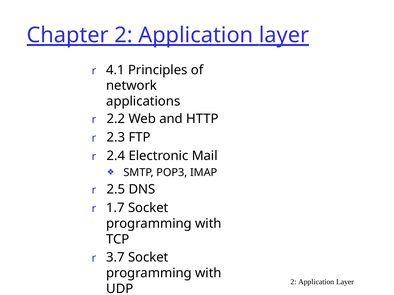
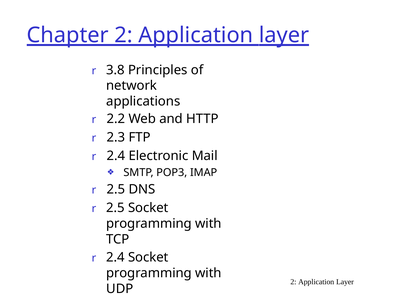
4.1: 4.1 -> 3.8
1.7 at (115, 208): 1.7 -> 2.5
3.7 at (115, 258): 3.7 -> 2.4
